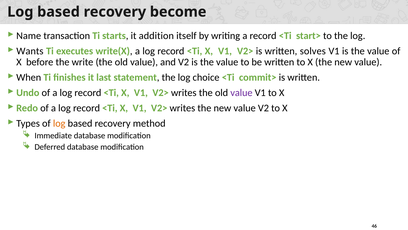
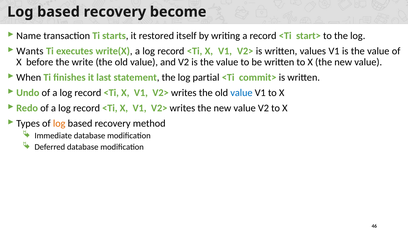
addition: addition -> restored
solves: solves -> values
choice: choice -> partial
value at (241, 93) colour: purple -> blue
